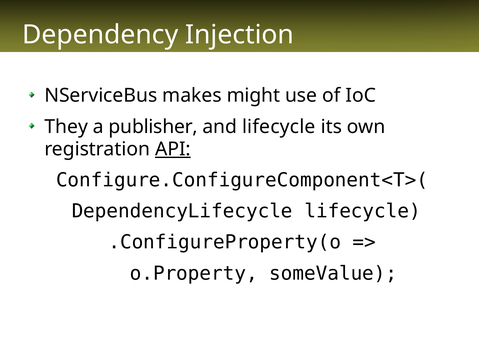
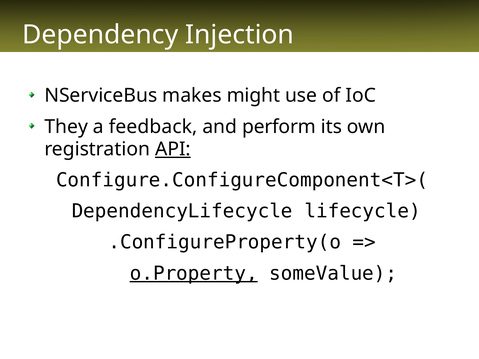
publisher: publisher -> feedback
and lifecycle: lifecycle -> perform
o.Property underline: none -> present
